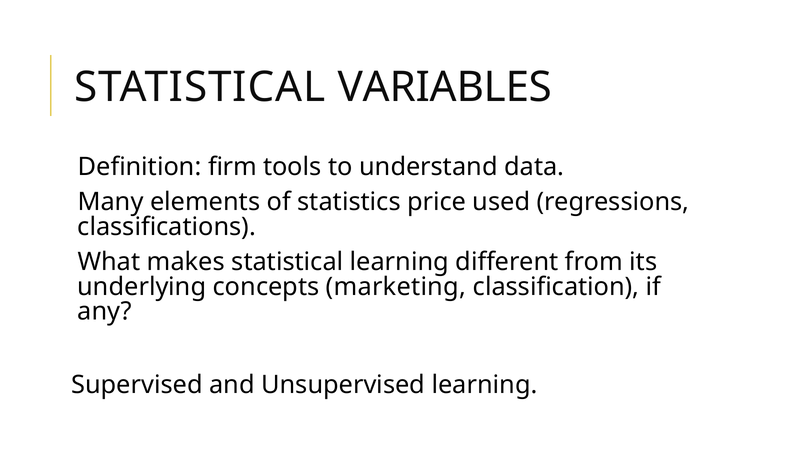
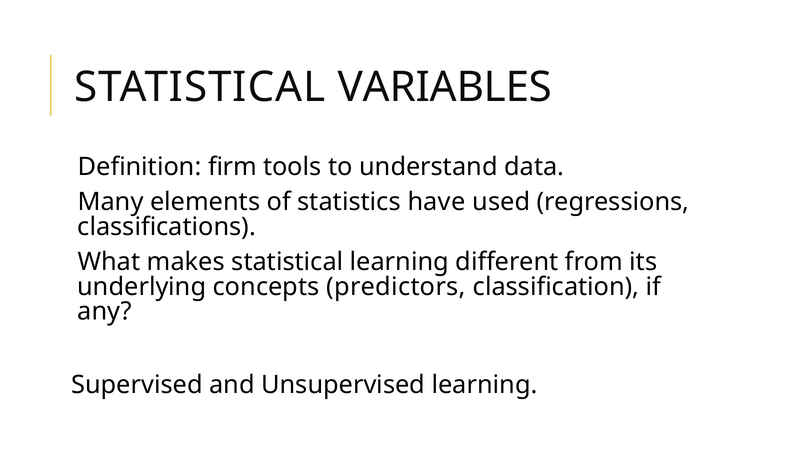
price: price -> have
marketing: marketing -> predictors
